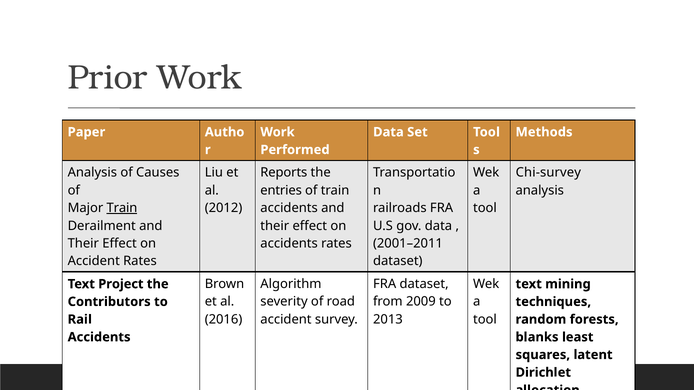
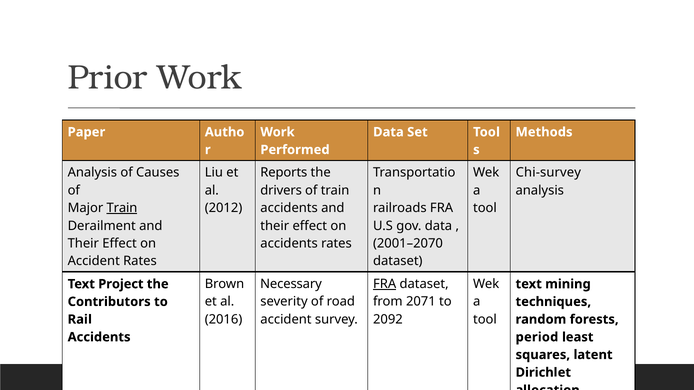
entries: entries -> drivers
2001–2011: 2001–2011 -> 2001–2070
Algorithm: Algorithm -> Necessary
FRA at (385, 284) underline: none -> present
2009: 2009 -> 2071
2013: 2013 -> 2092
blanks: blanks -> period
